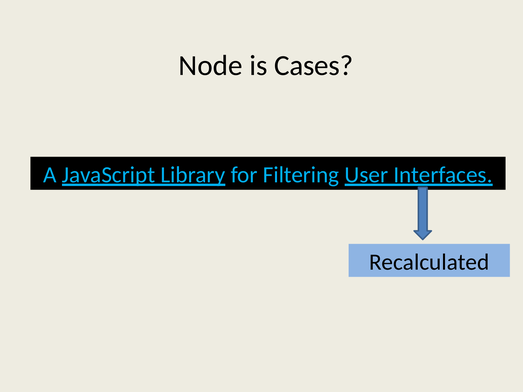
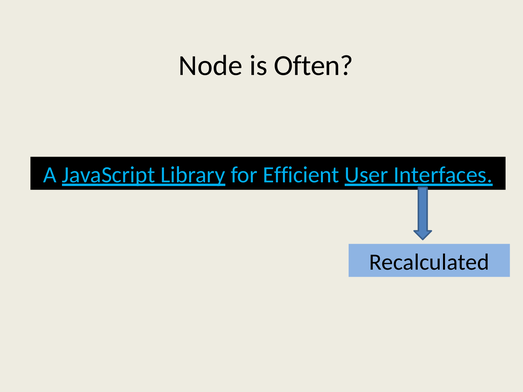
Cases: Cases -> Often
Filtering: Filtering -> Efficient
